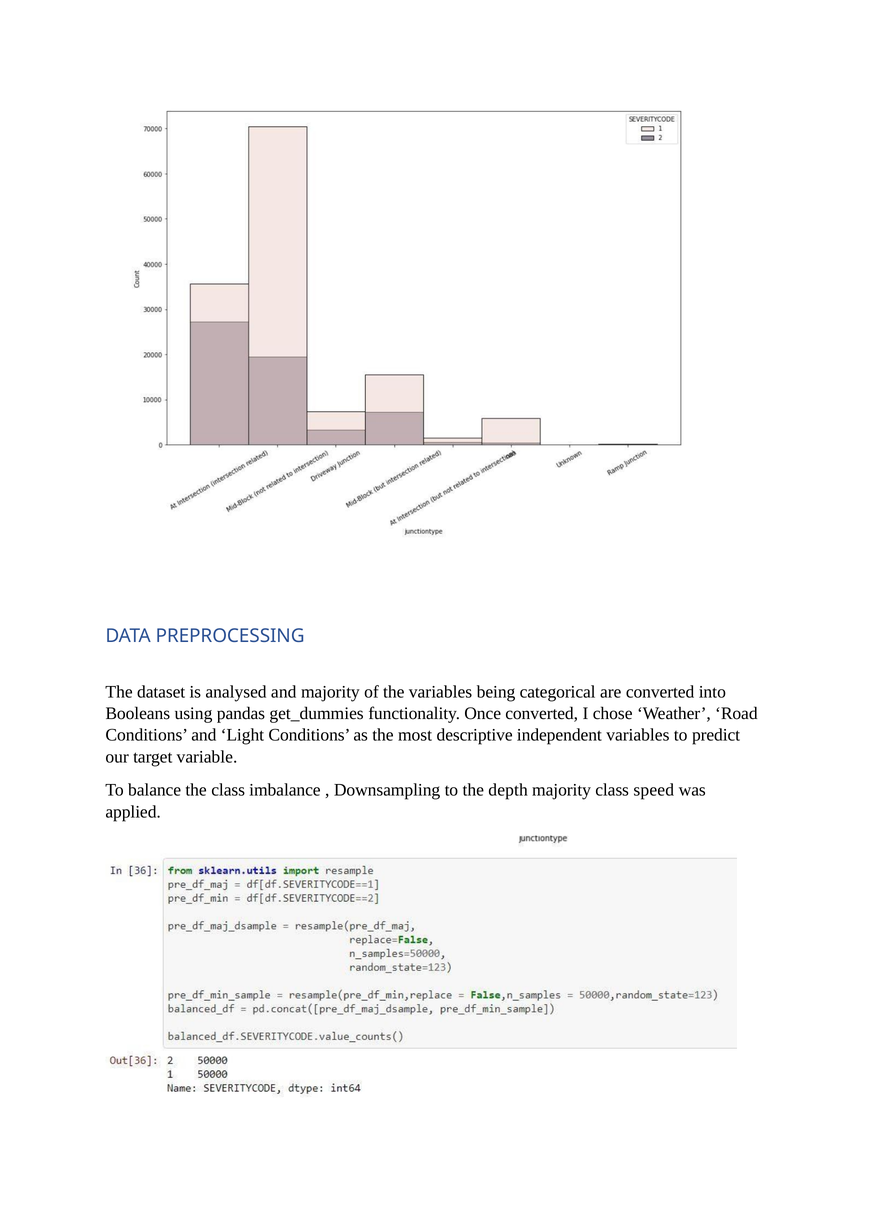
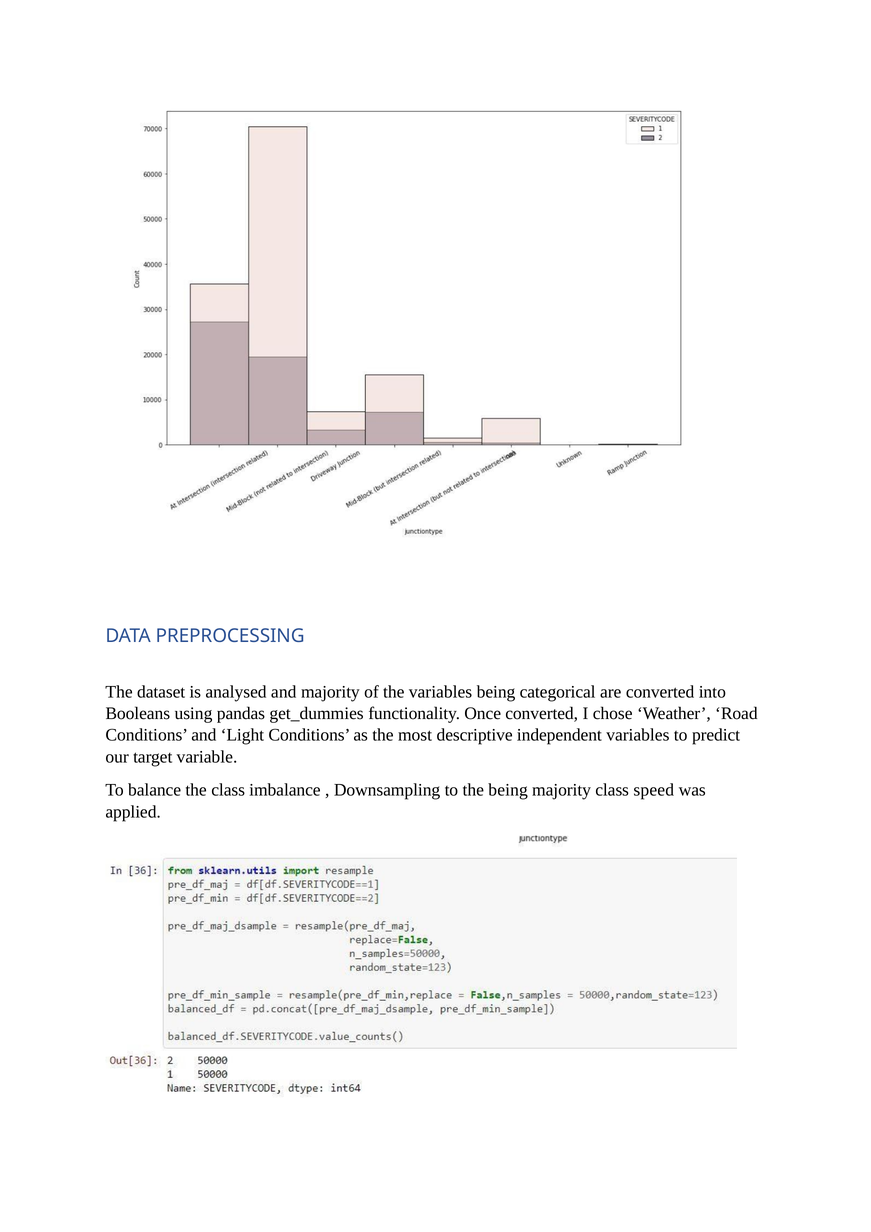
the depth: depth -> being
